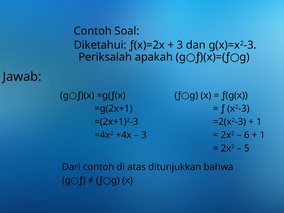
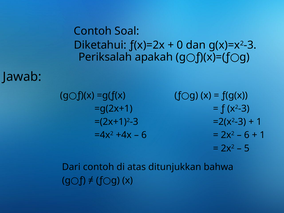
3 at (180, 45): 3 -> 0
3 at (144, 135): 3 -> 6
